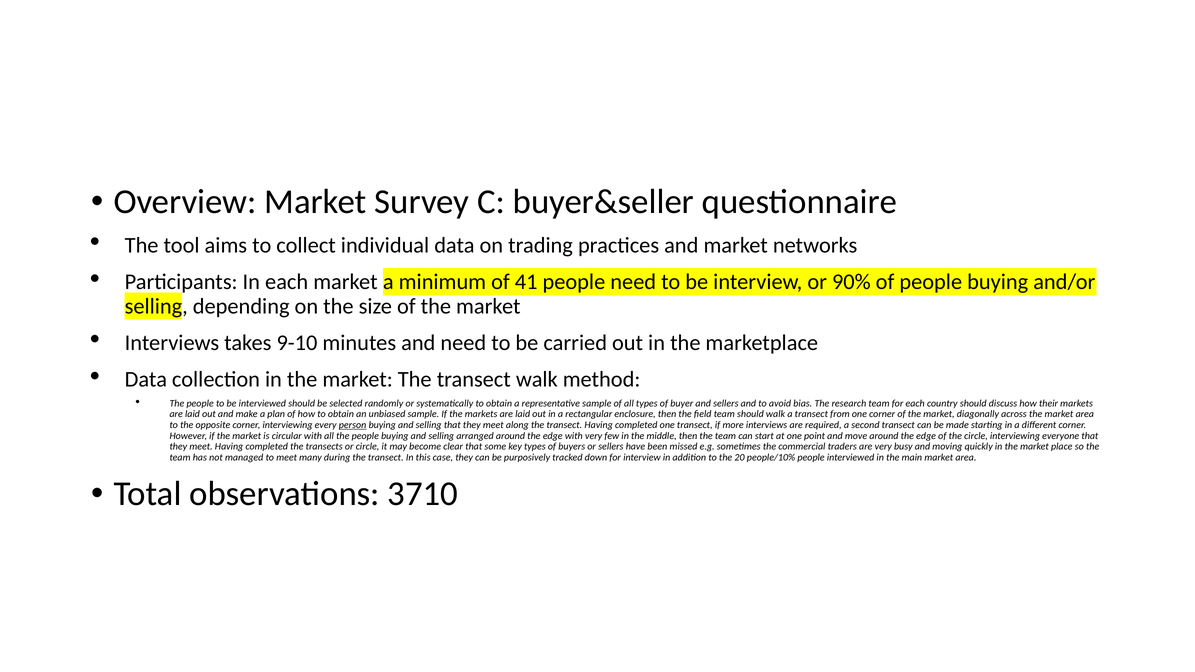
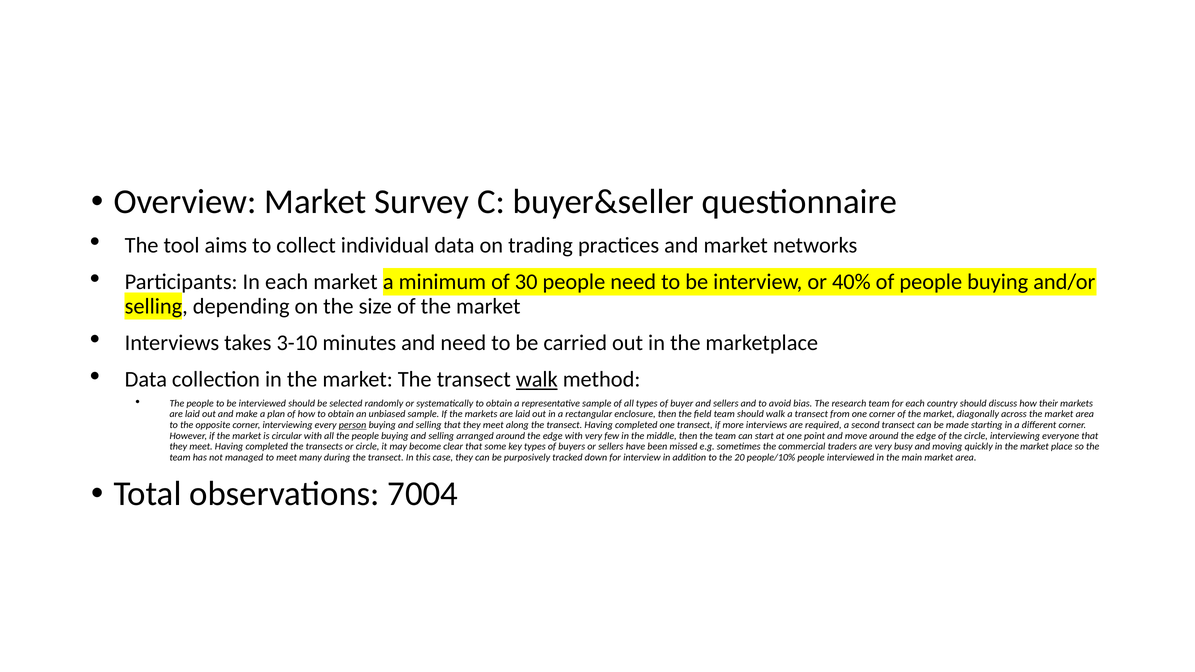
41: 41 -> 30
90%: 90% -> 40%
9-10: 9-10 -> 3-10
walk at (537, 380) underline: none -> present
3710: 3710 -> 7004
